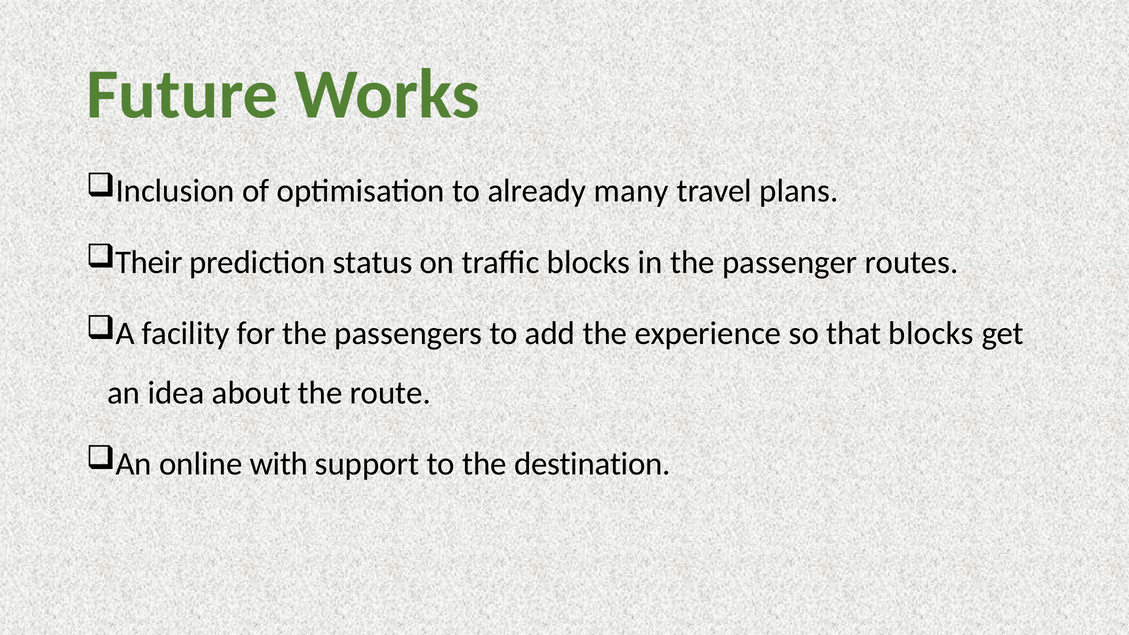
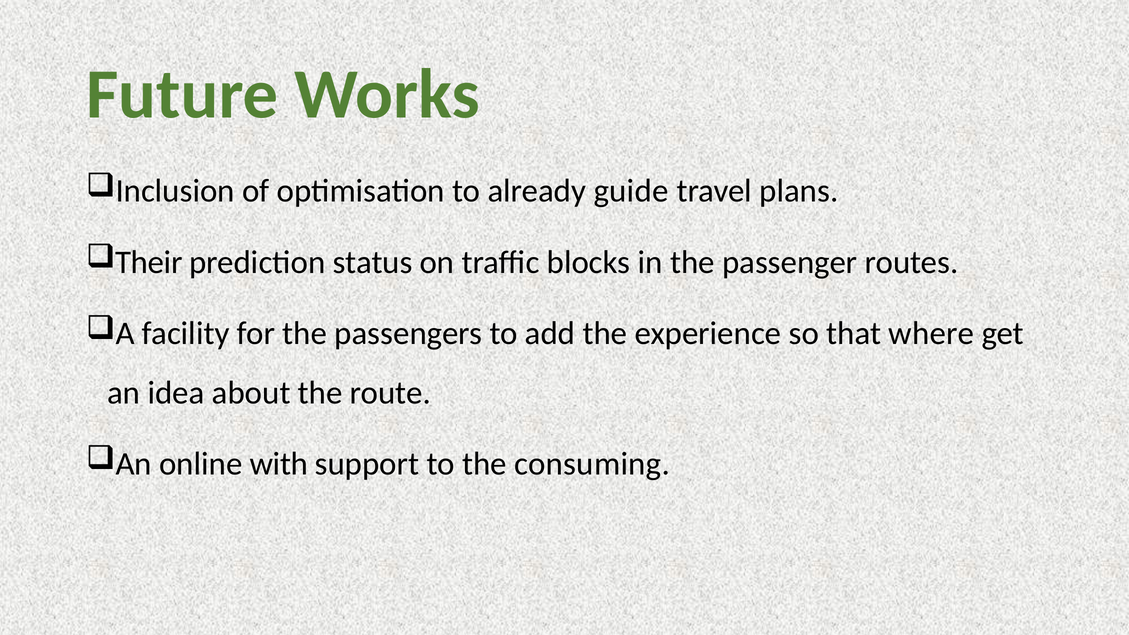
many: many -> guide
that blocks: blocks -> where
destination: destination -> consuming
